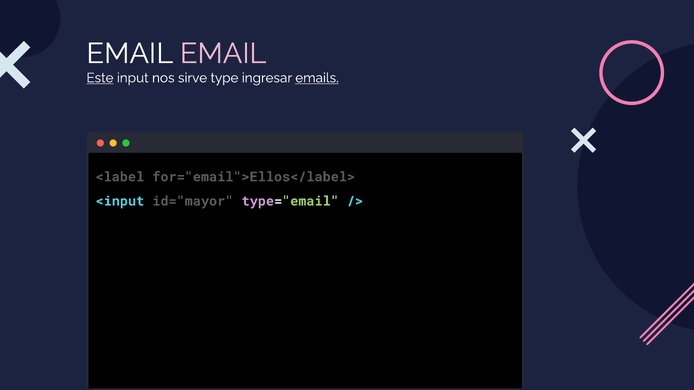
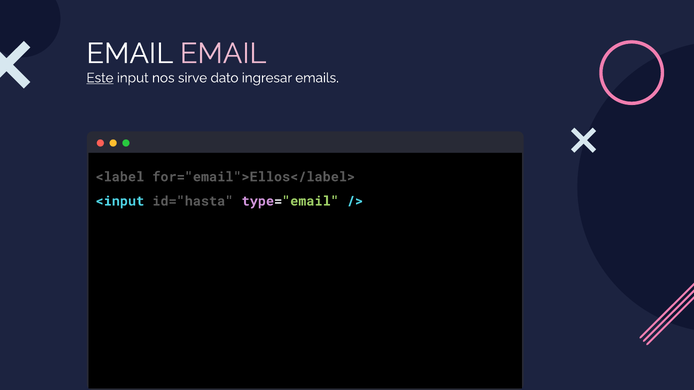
type: type -> dato
emails underline: present -> none
id="mayor: id="mayor -> id="hasta
